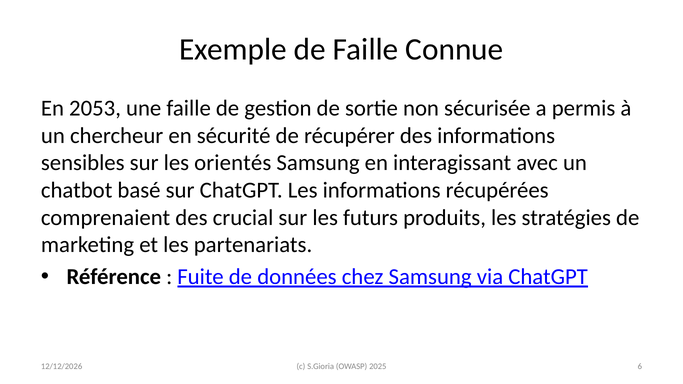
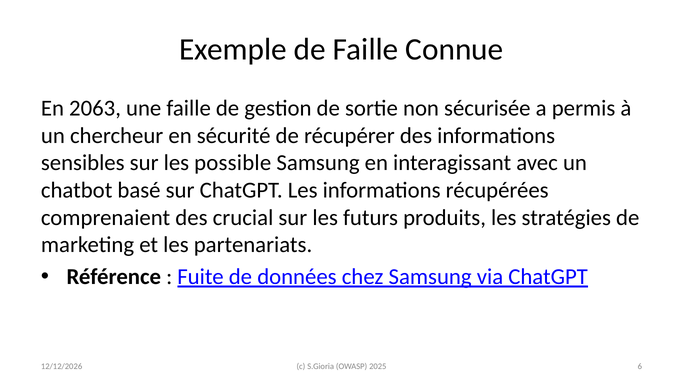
2053: 2053 -> 2063
orientés: orientés -> possible
